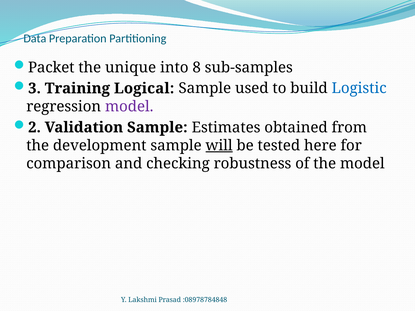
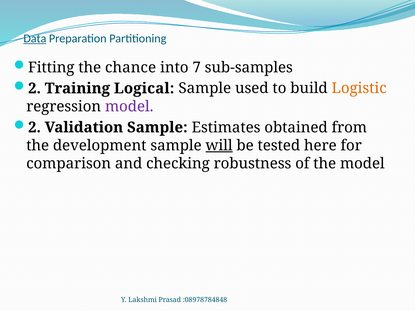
Data underline: none -> present
Packet: Packet -> Fitting
unique: unique -> chance
8: 8 -> 7
3 at (34, 88): 3 -> 2
Logistic colour: blue -> orange
